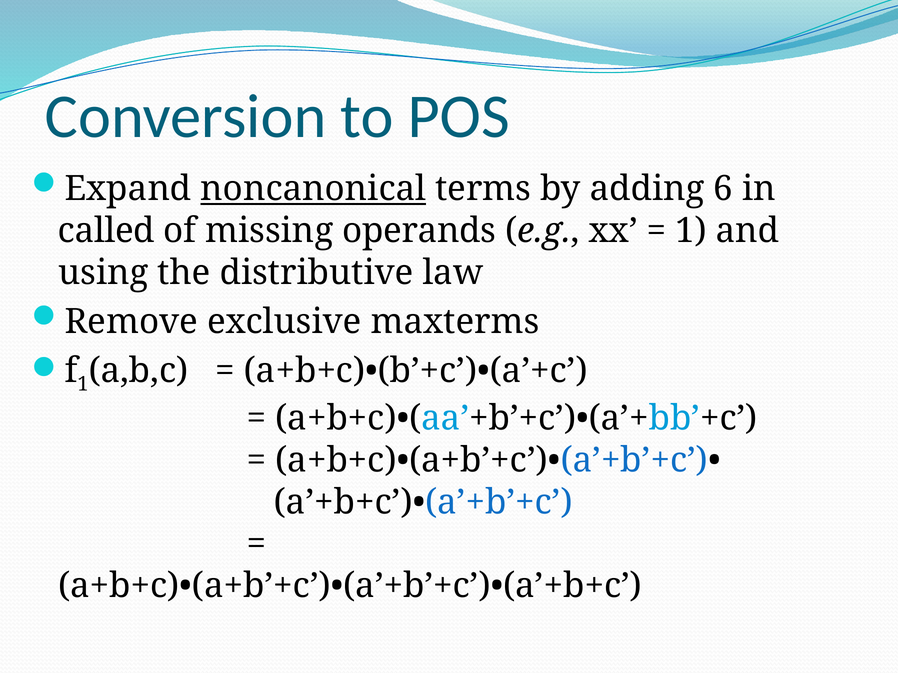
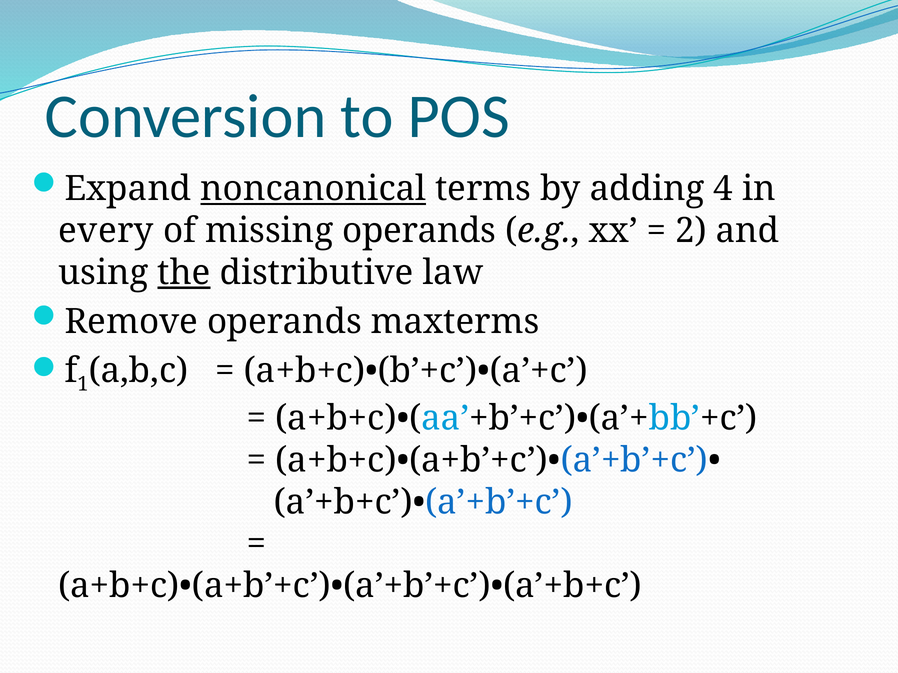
6: 6 -> 4
called: called -> every
1 at (691, 231): 1 -> 2
the underline: none -> present
Remove exclusive: exclusive -> operands
